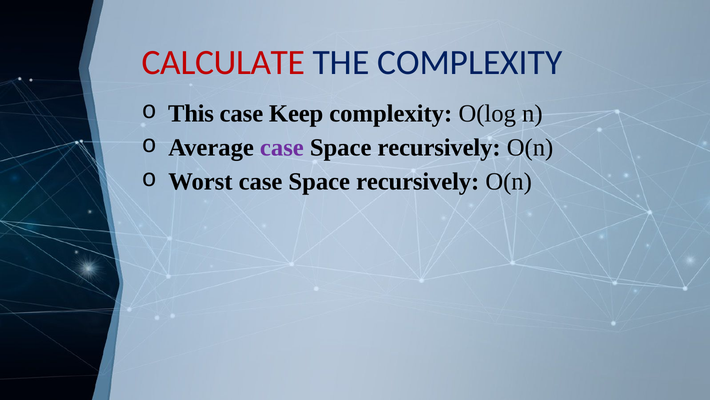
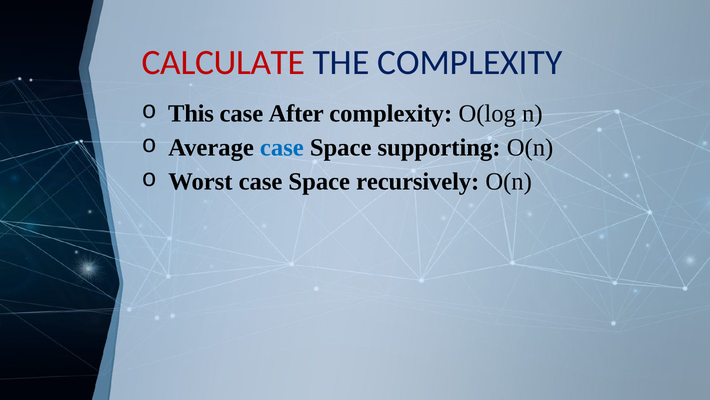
Keep: Keep -> After
case at (282, 147) colour: purple -> blue
recursively at (439, 147): recursively -> supporting
